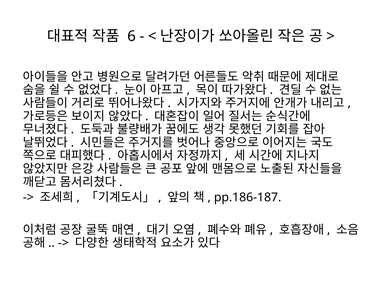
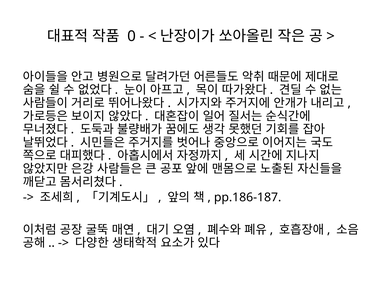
6: 6 -> 0
